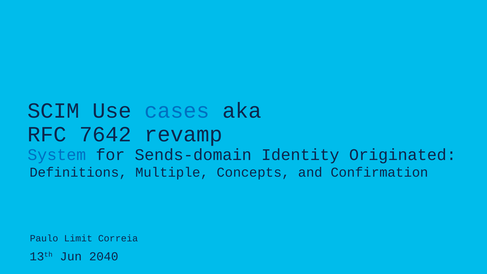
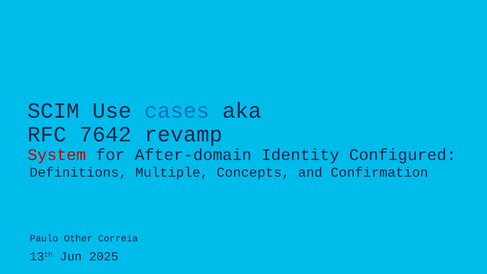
System colour: blue -> red
Sends-domain: Sends-domain -> After-domain
Originated: Originated -> Configured
Limit: Limit -> Other
2040: 2040 -> 2025
